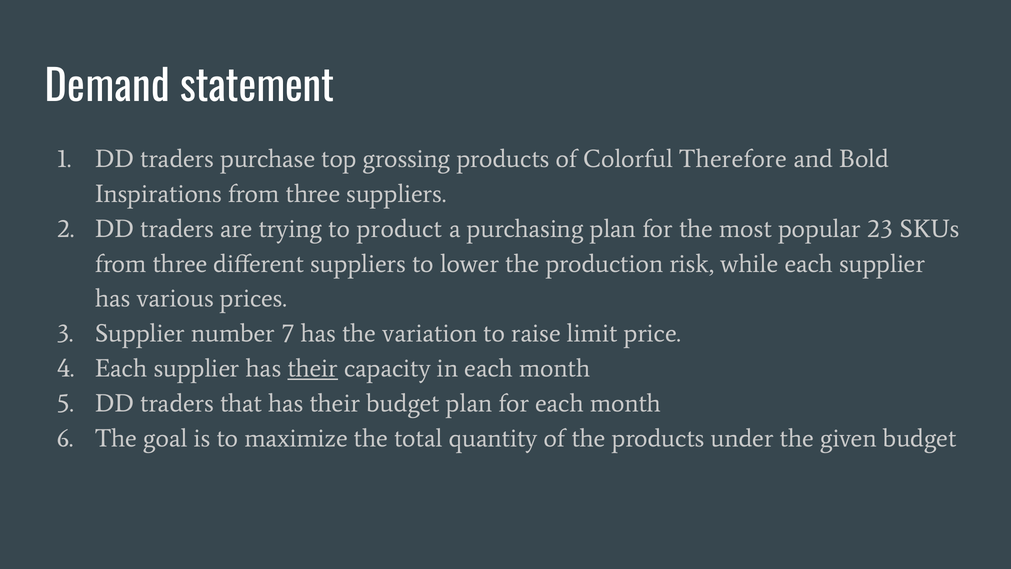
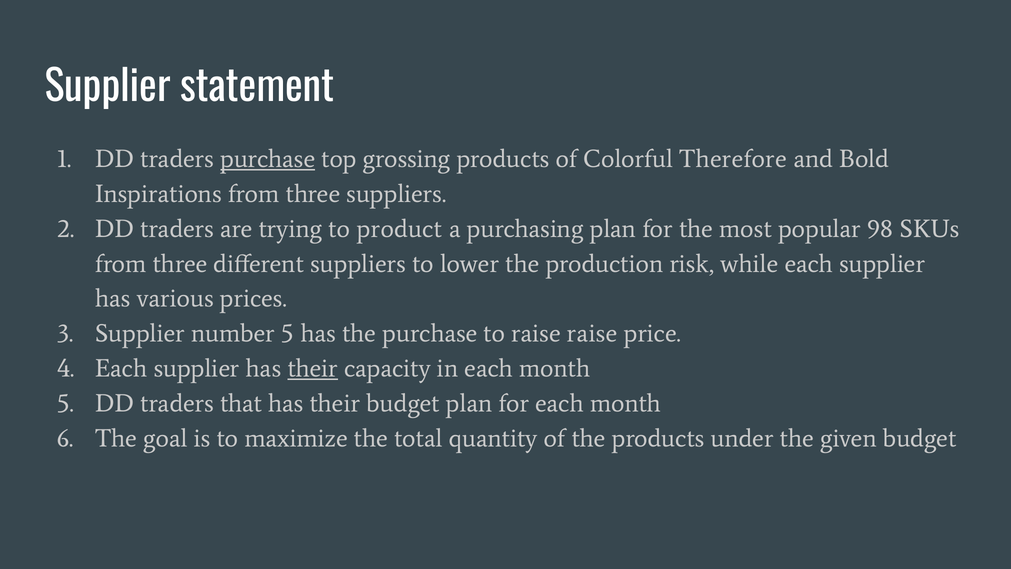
Demand at (107, 88): Demand -> Supplier
purchase at (268, 159) underline: none -> present
23: 23 -> 98
number 7: 7 -> 5
the variation: variation -> purchase
raise limit: limit -> raise
